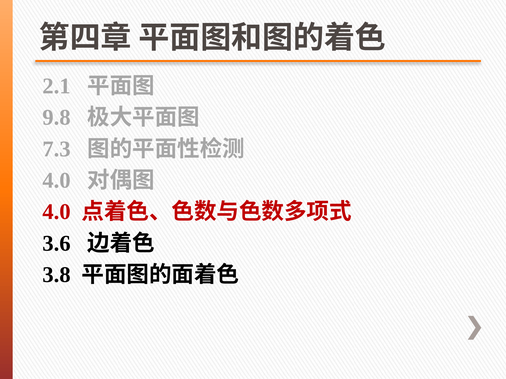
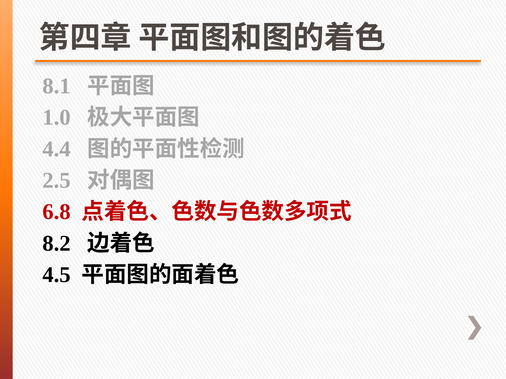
2.1: 2.1 -> 8.1
9.8: 9.8 -> 1.0
7.3: 7.3 -> 4.4
4.0 at (57, 181): 4.0 -> 2.5
4.0 at (57, 212): 4.0 -> 6.8
3.6: 3.6 -> 8.2
3.8: 3.8 -> 4.5
